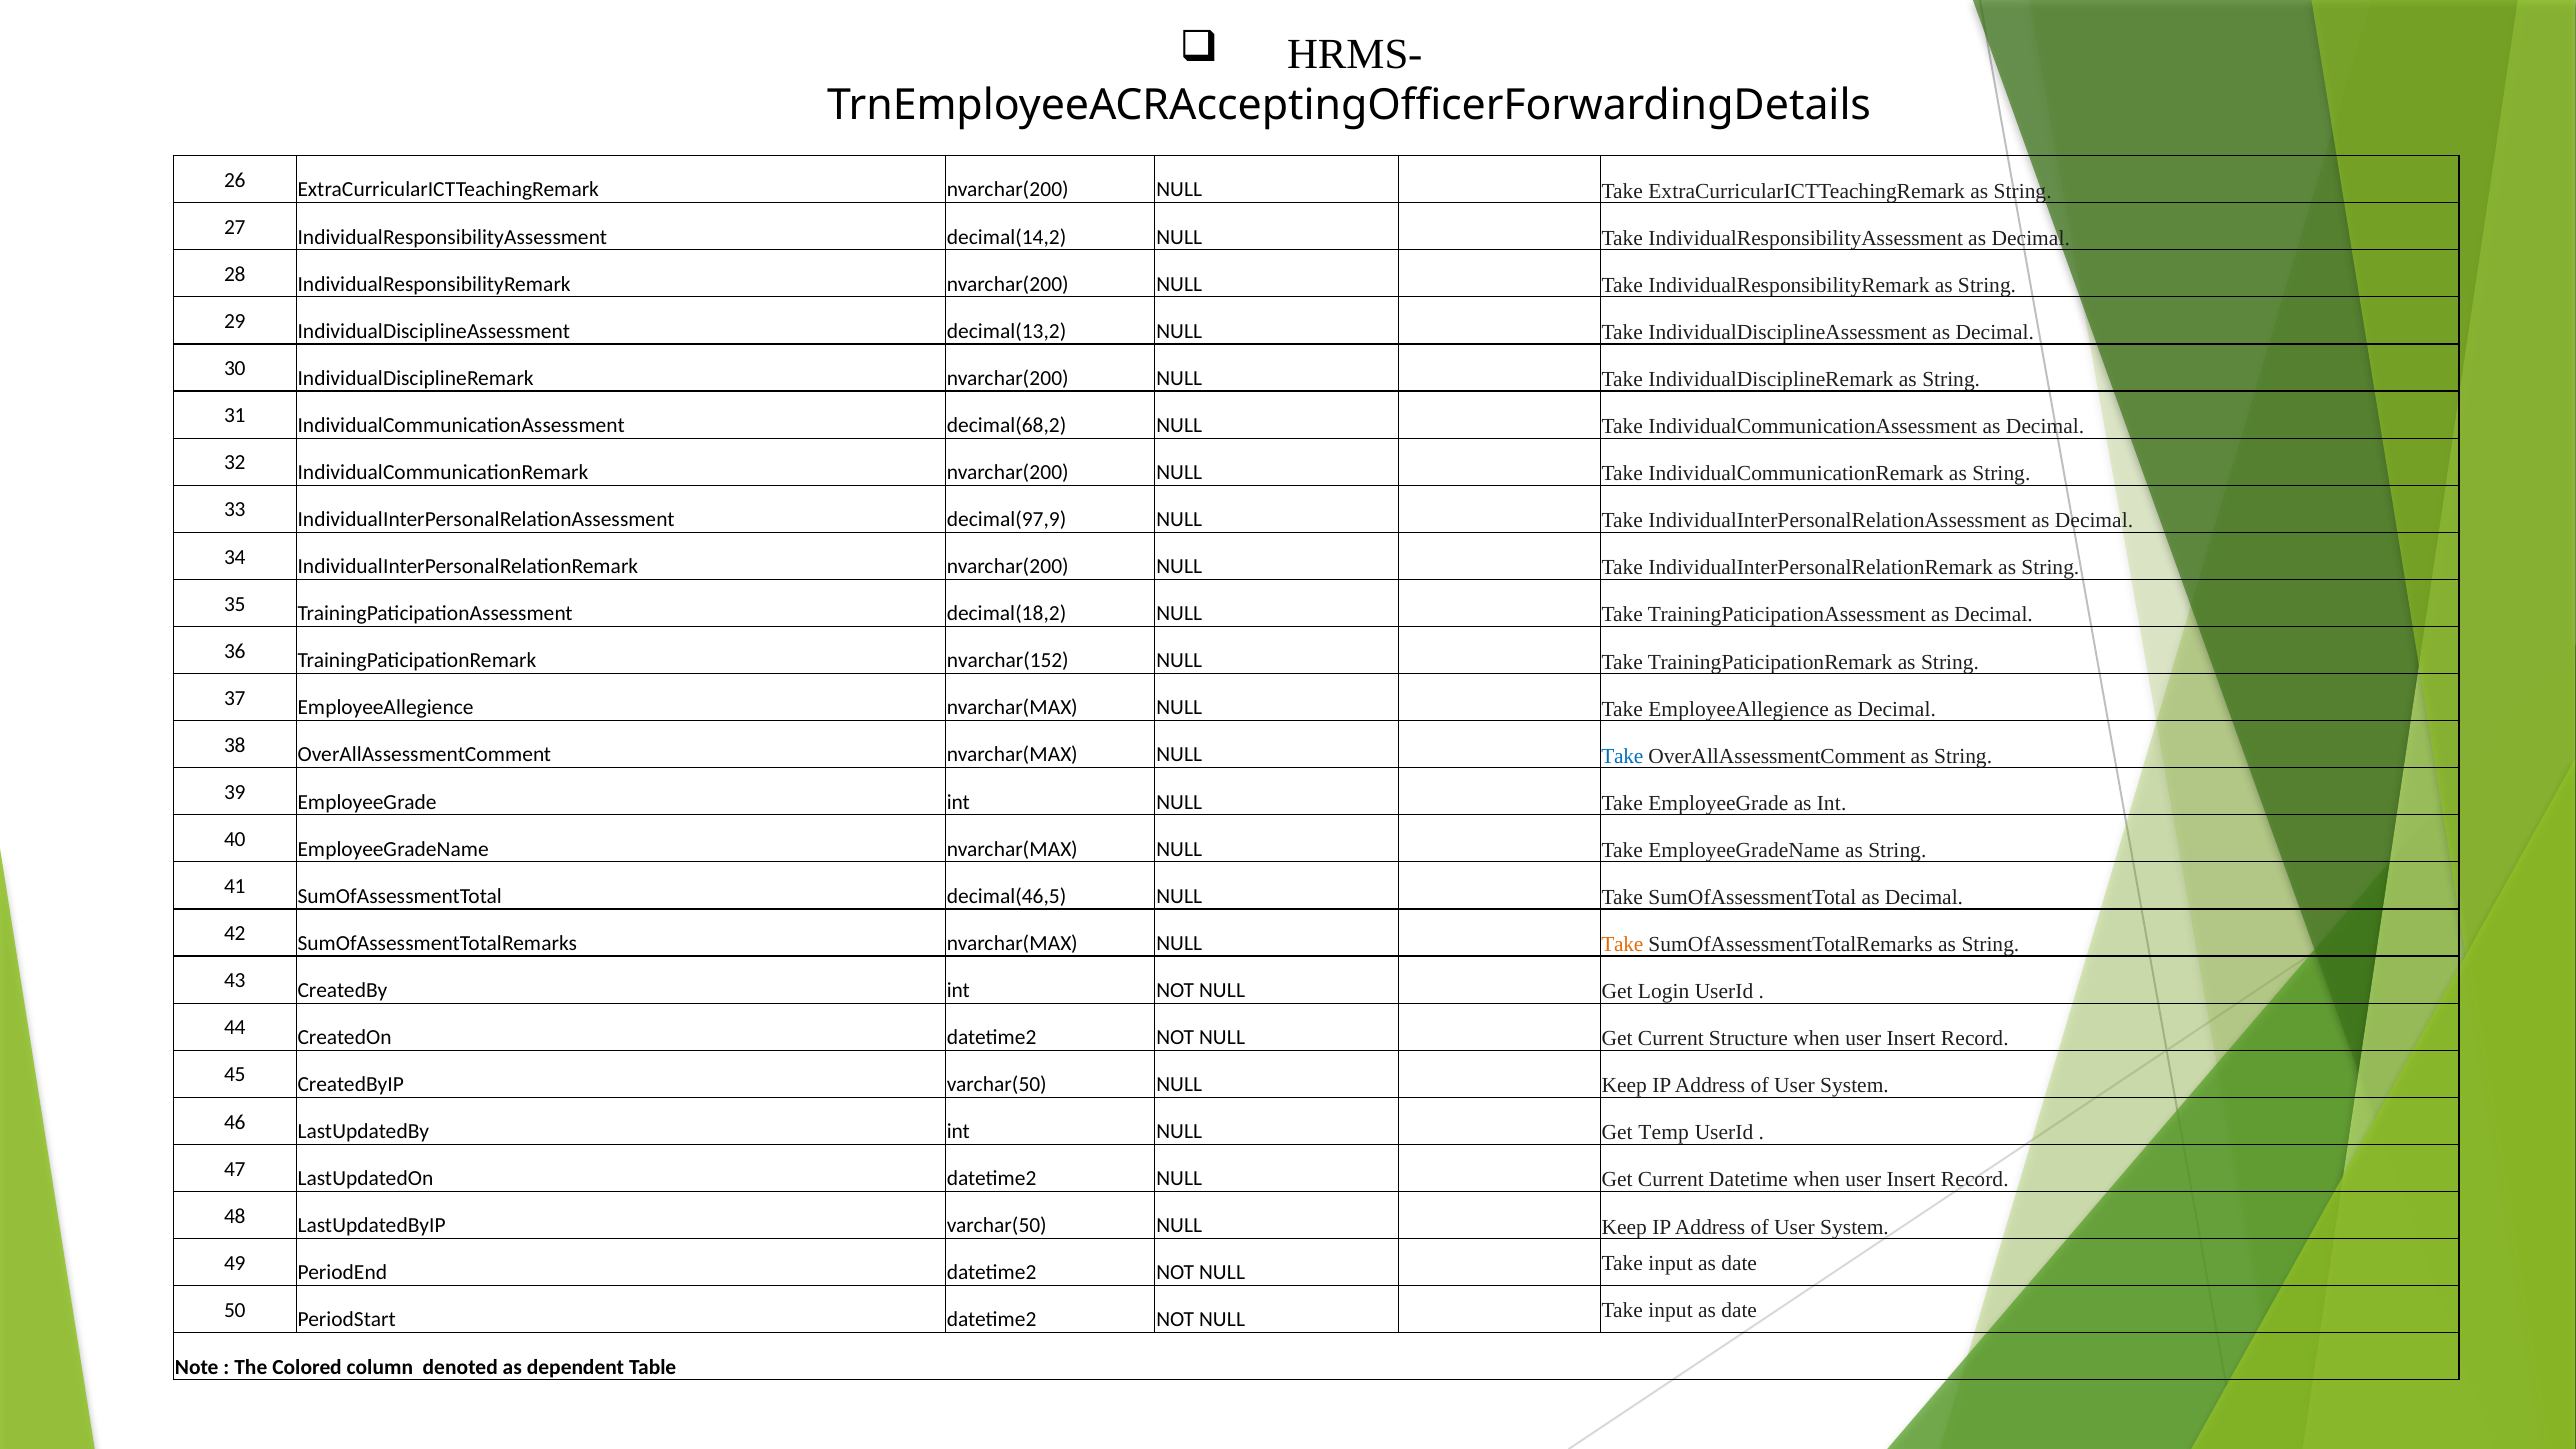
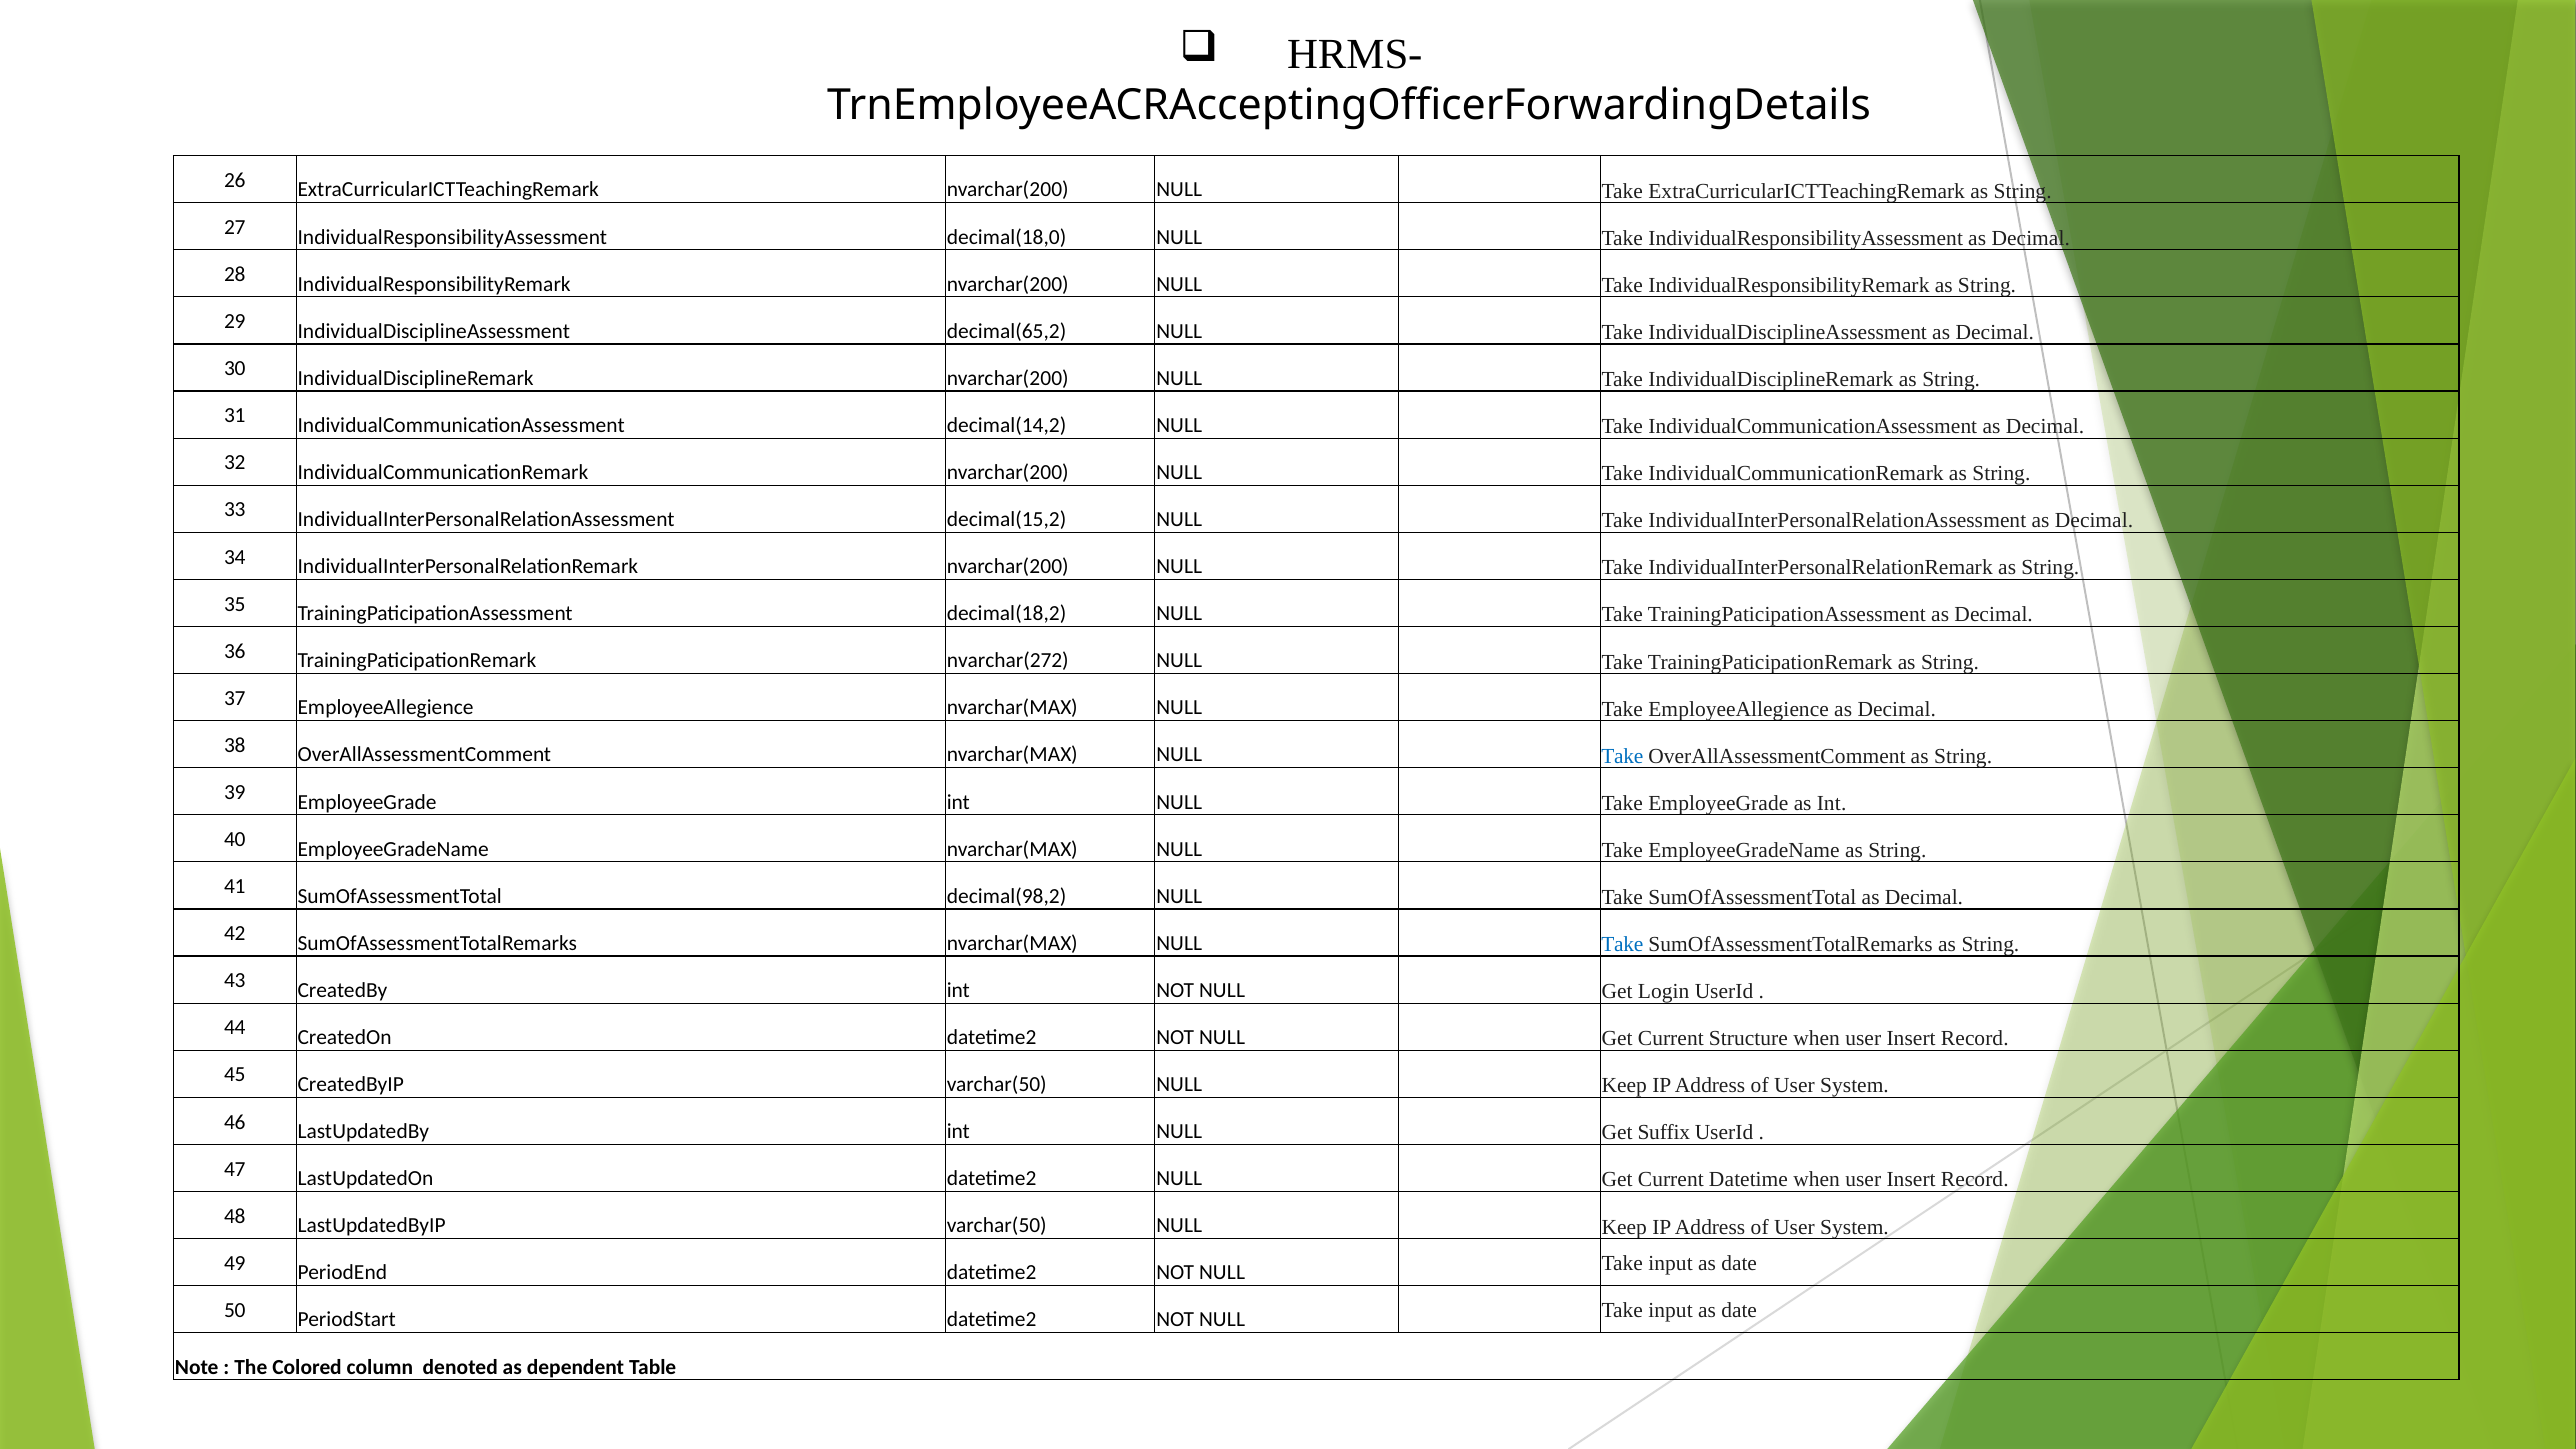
decimal(14,2: decimal(14,2 -> decimal(18,0
decimal(13,2: decimal(13,2 -> decimal(65,2
decimal(68,2: decimal(68,2 -> decimal(14,2
decimal(97,9: decimal(97,9 -> decimal(15,2
nvarchar(152: nvarchar(152 -> nvarchar(272
decimal(46,5: decimal(46,5 -> decimal(98,2
Take at (1622, 944) colour: orange -> blue
Temp: Temp -> Suffix
